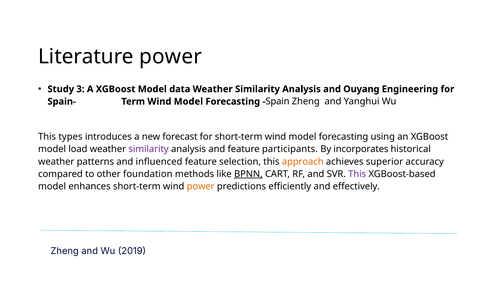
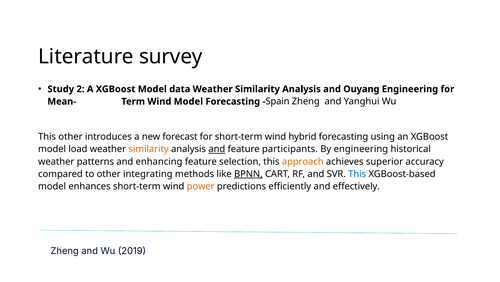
Literature power: power -> survey
3: 3 -> 2
Spain-: Spain- -> Mean-
This types: types -> other
short-term wind model: model -> hybrid
similarity at (149, 149) colour: purple -> orange
and at (217, 149) underline: none -> present
By incorporates: incorporates -> engineering
influenced: influenced -> enhancing
foundation: foundation -> integrating
This at (357, 174) colour: purple -> blue
